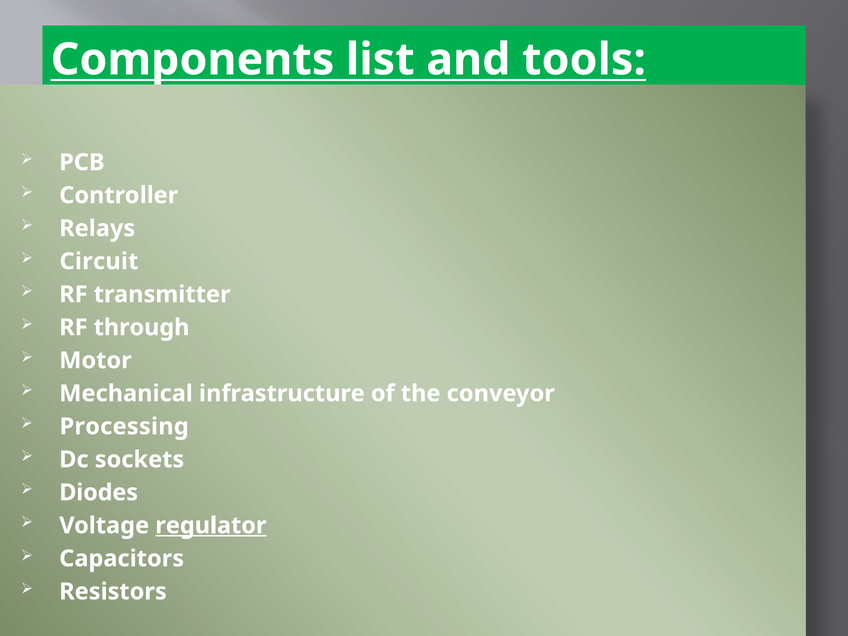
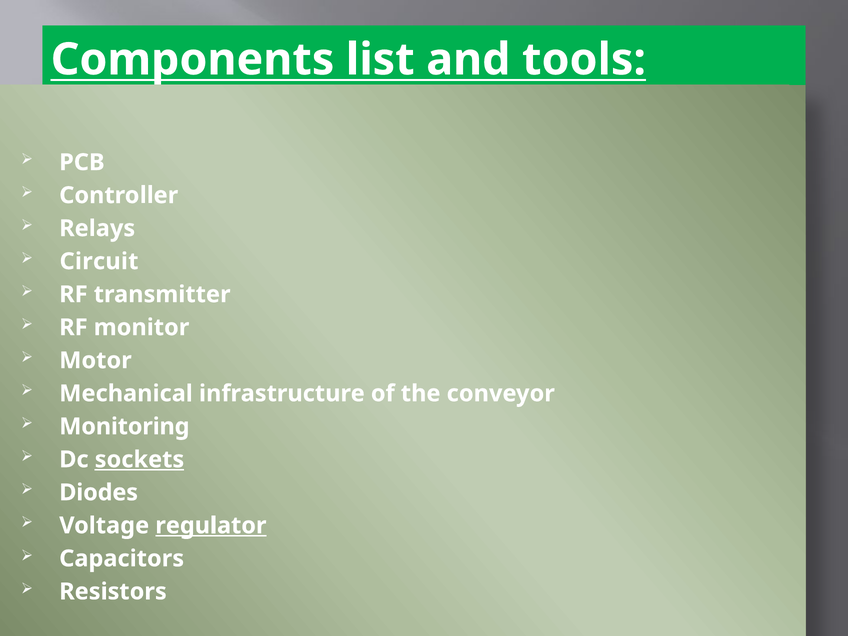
through: through -> monitor
Processing: Processing -> Monitoring
sockets underline: none -> present
